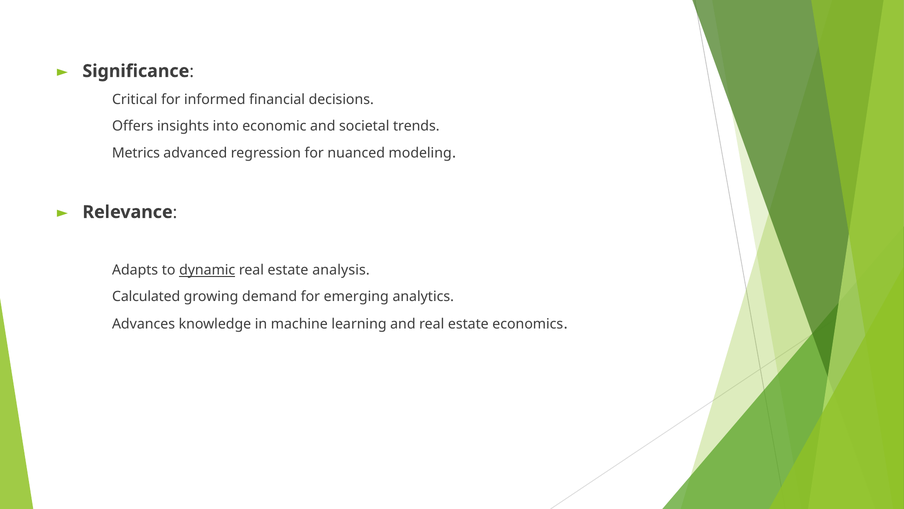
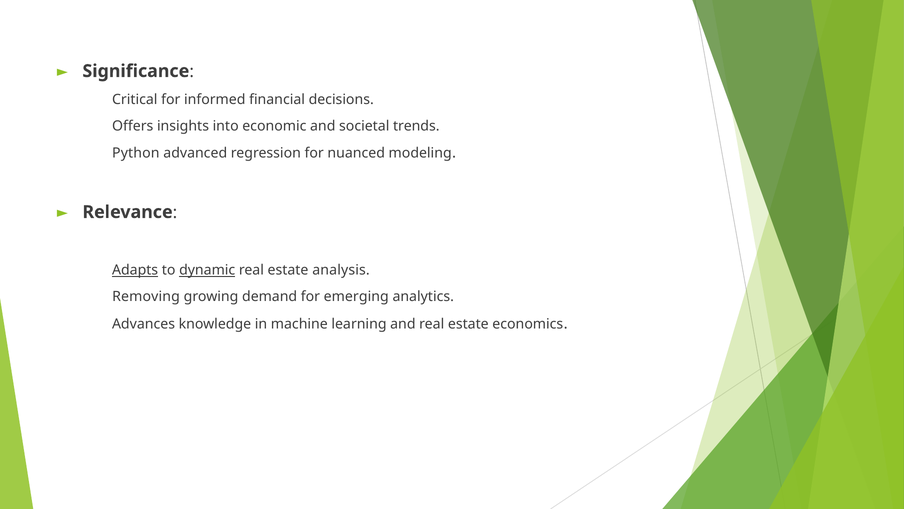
Metrics: Metrics -> Python
Adapts underline: none -> present
Calculated: Calculated -> Removing
